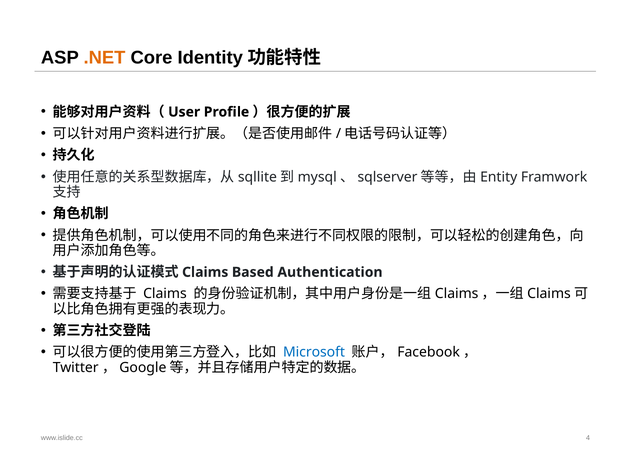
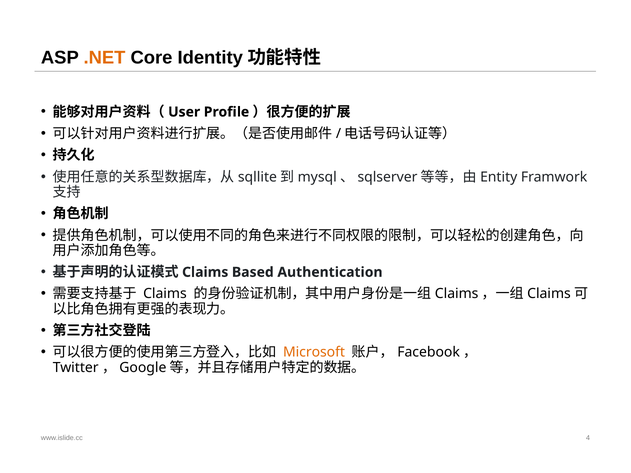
Microsoft colour: blue -> orange
